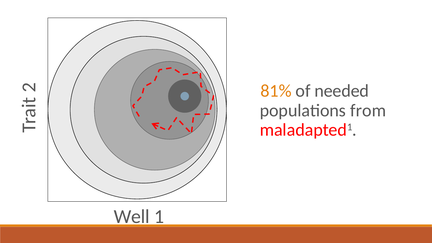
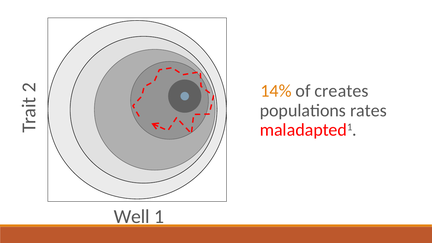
81%: 81% -> 14%
needed: needed -> creates
from: from -> rates
